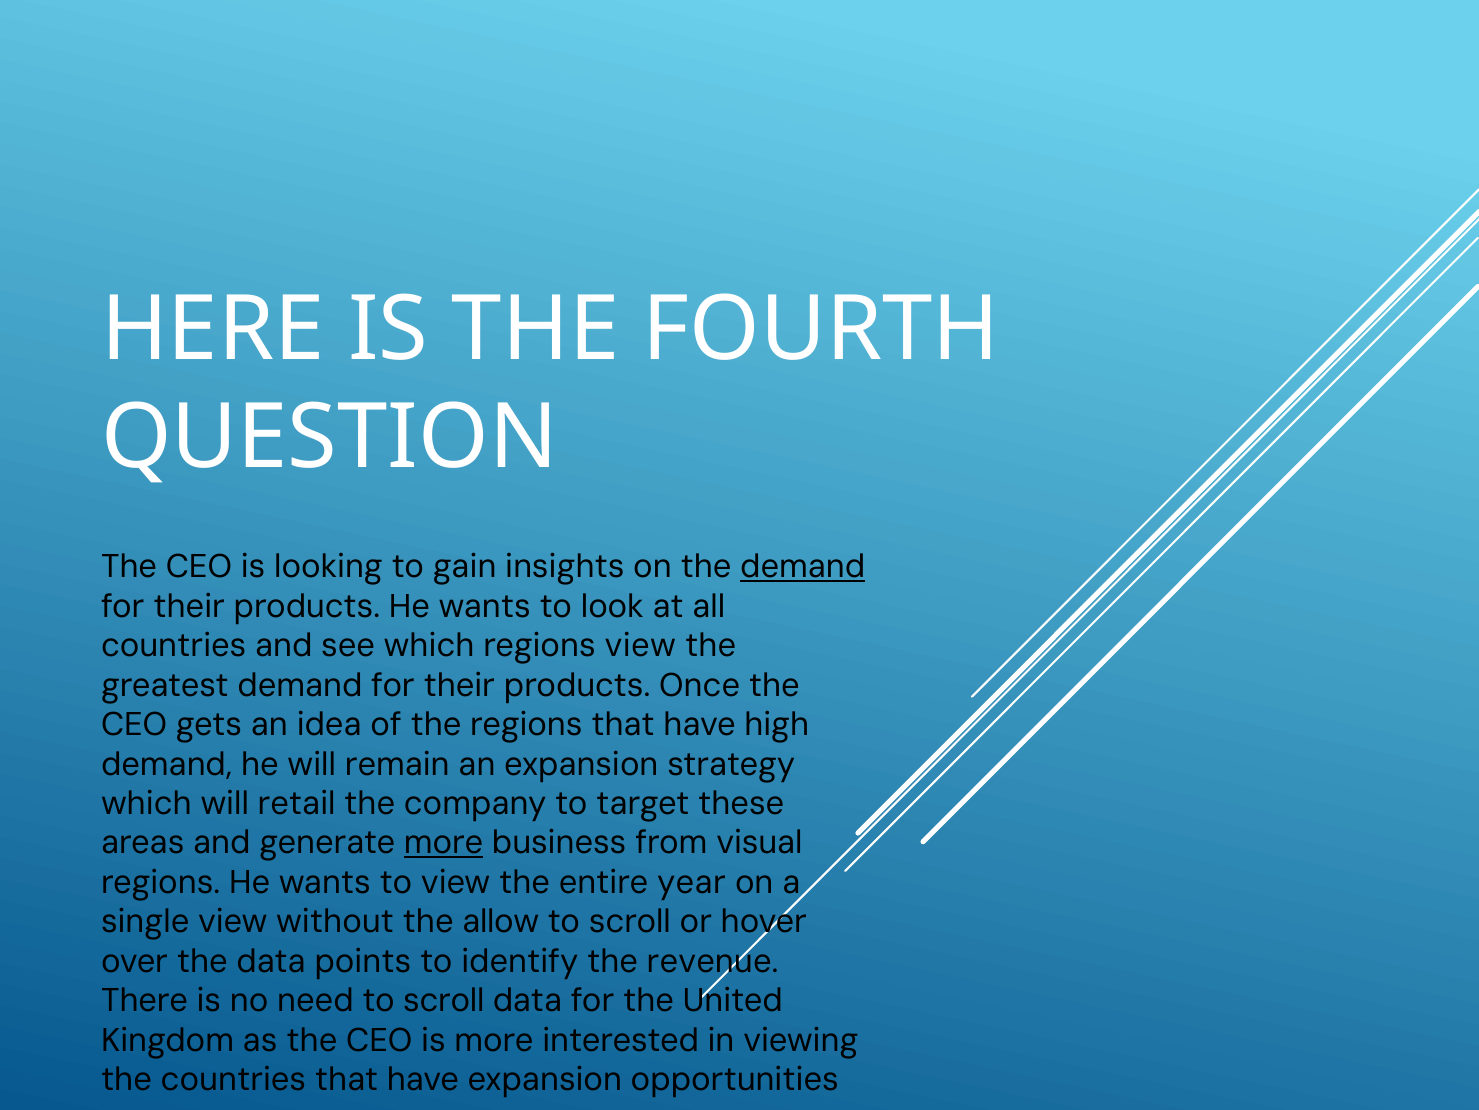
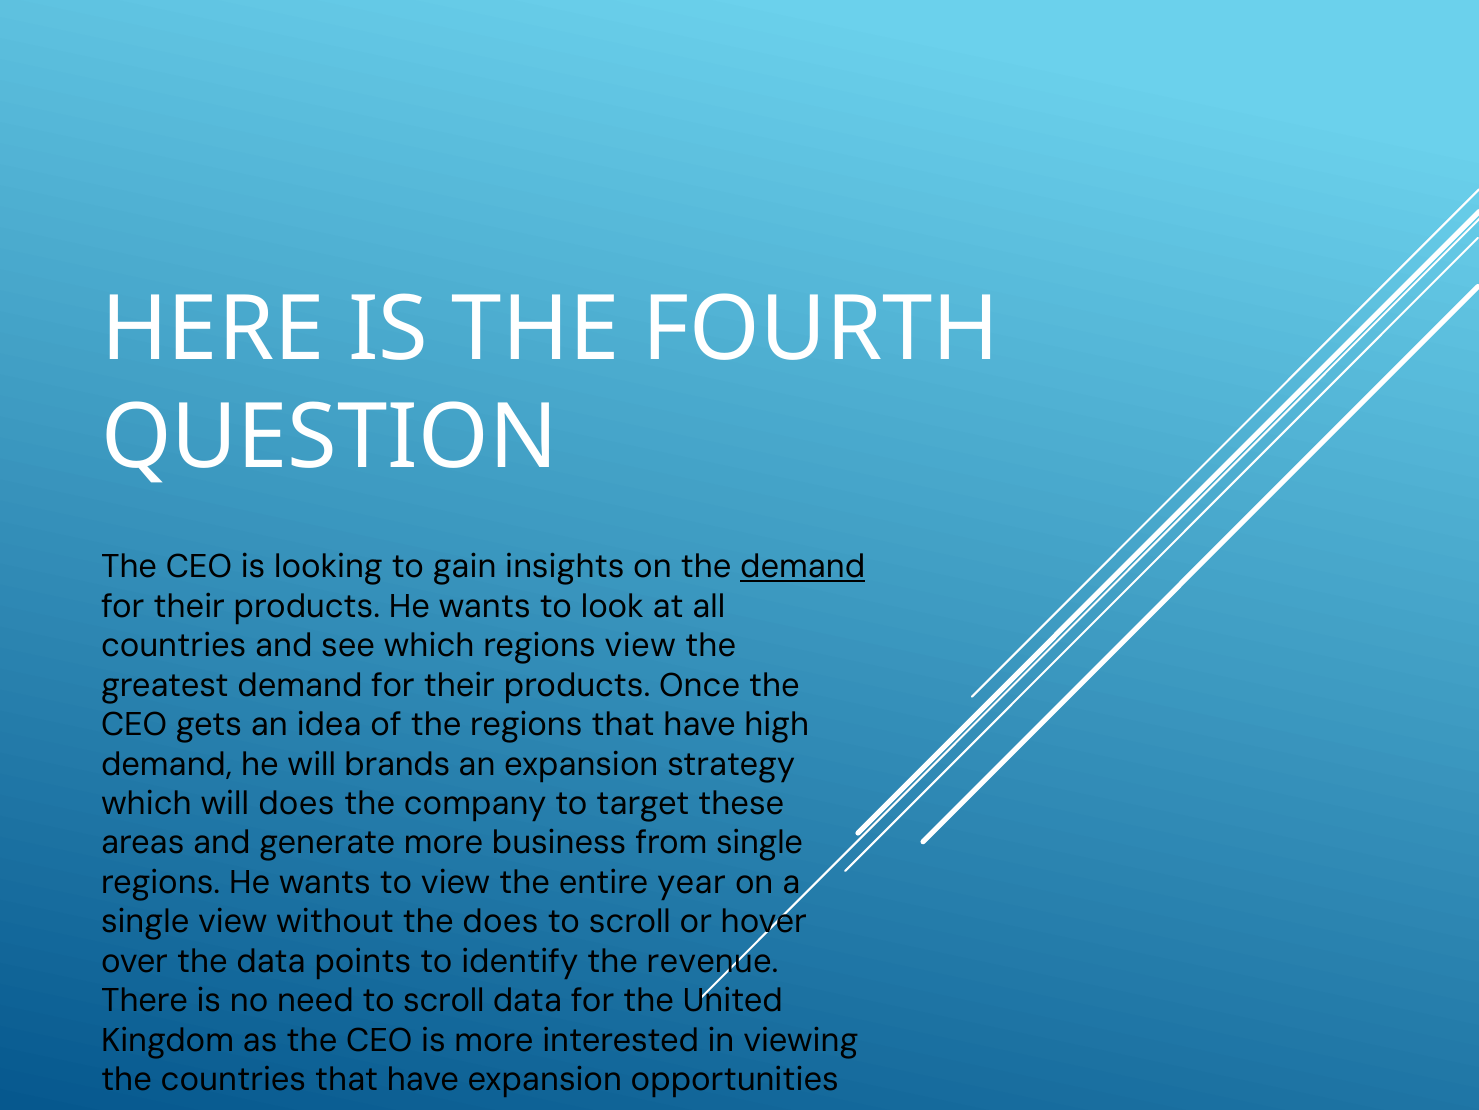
remain: remain -> brands
will retail: retail -> does
more at (444, 842) underline: present -> none
from visual: visual -> single
the allow: allow -> does
